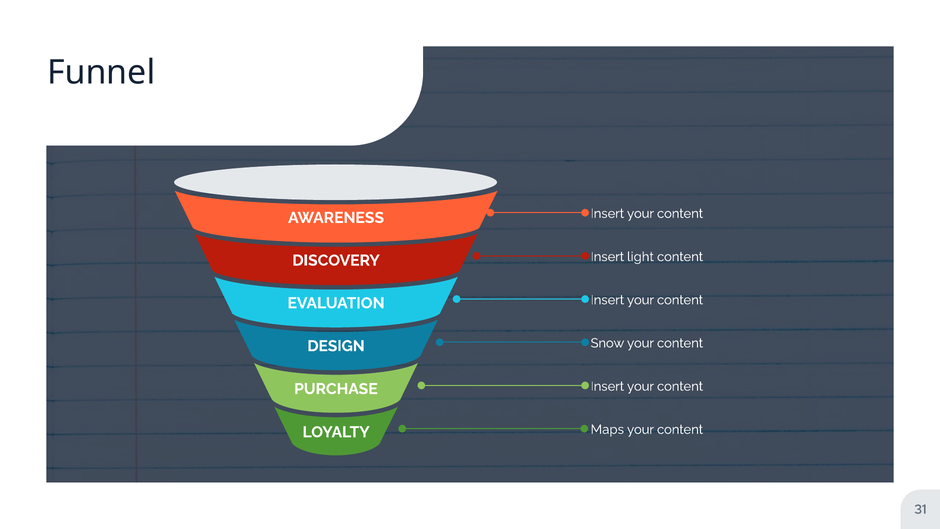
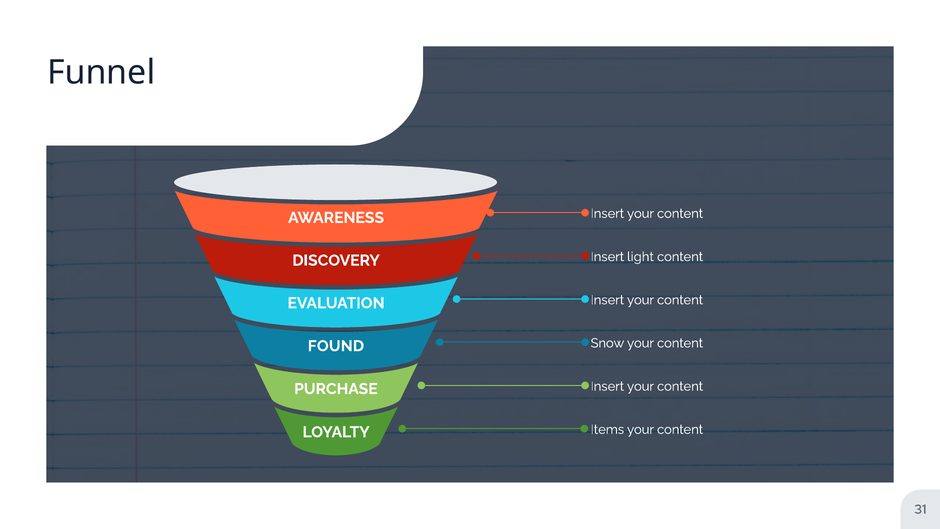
DESIGN: DESIGN -> FOUND
Maps: Maps -> Items
